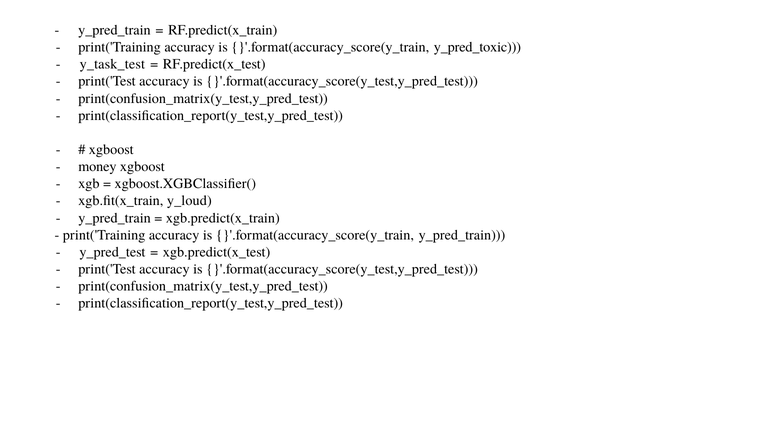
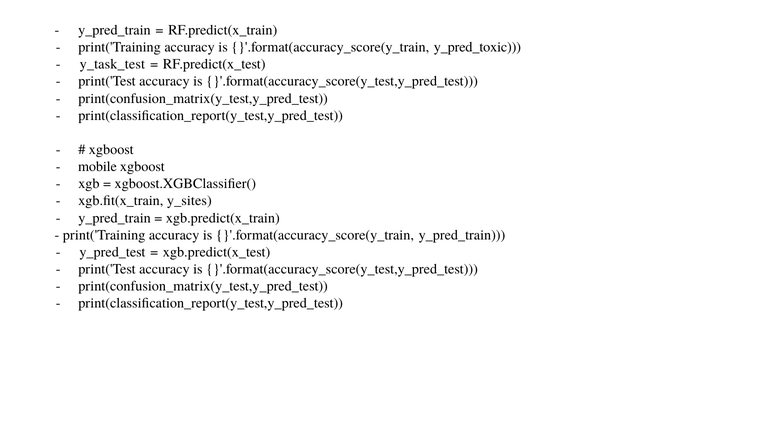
money: money -> mobile
y_loud: y_loud -> y_sites
